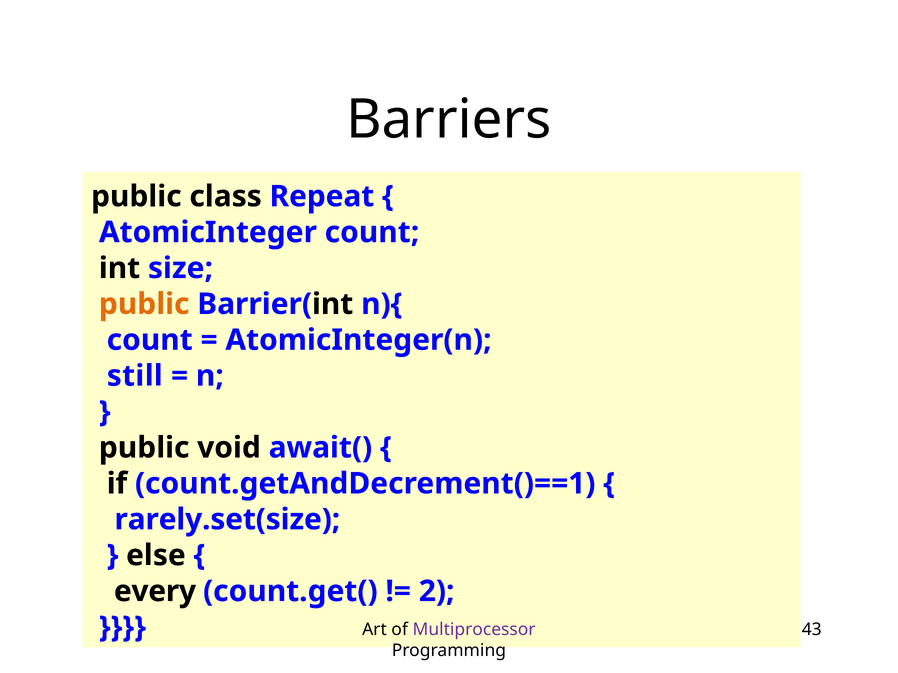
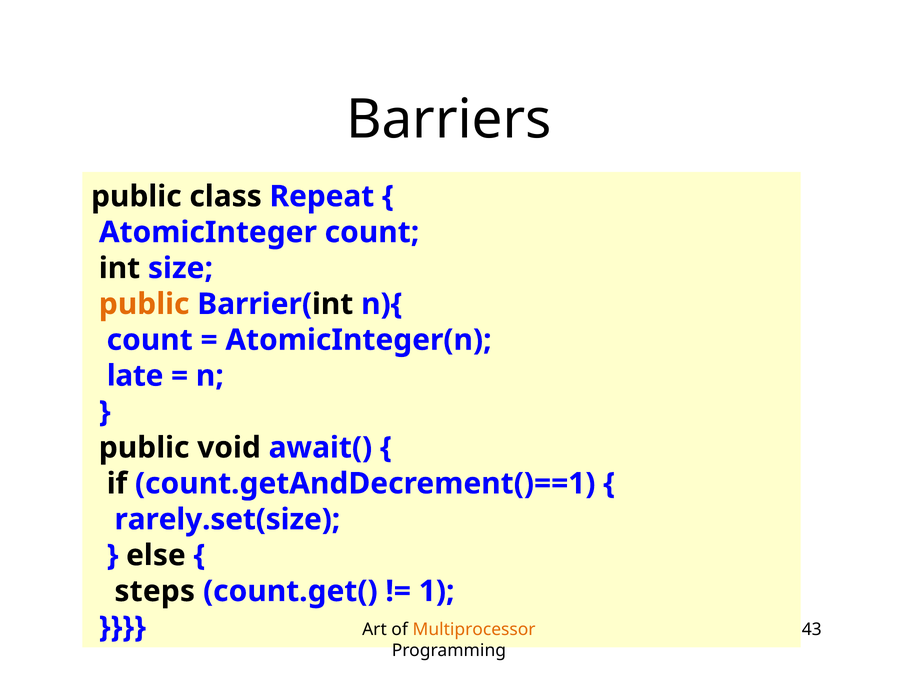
still: still -> late
every: every -> steps
2: 2 -> 1
Multiprocessor colour: purple -> orange
